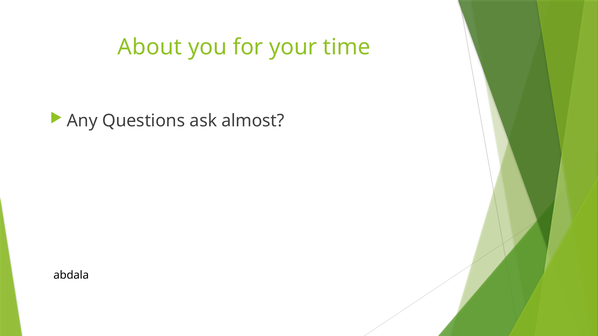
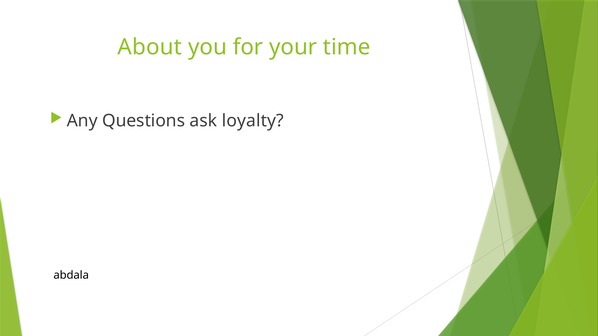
almost: almost -> loyalty
